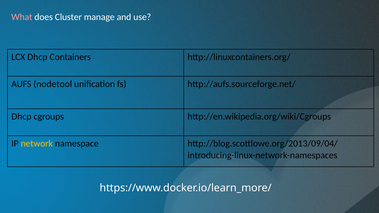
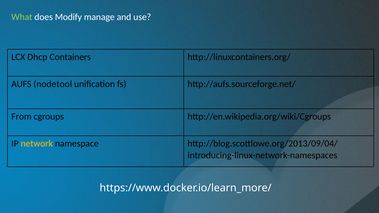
What colour: pink -> light green
Cluster: Cluster -> Modify
Dhcp at (21, 117): Dhcp -> From
